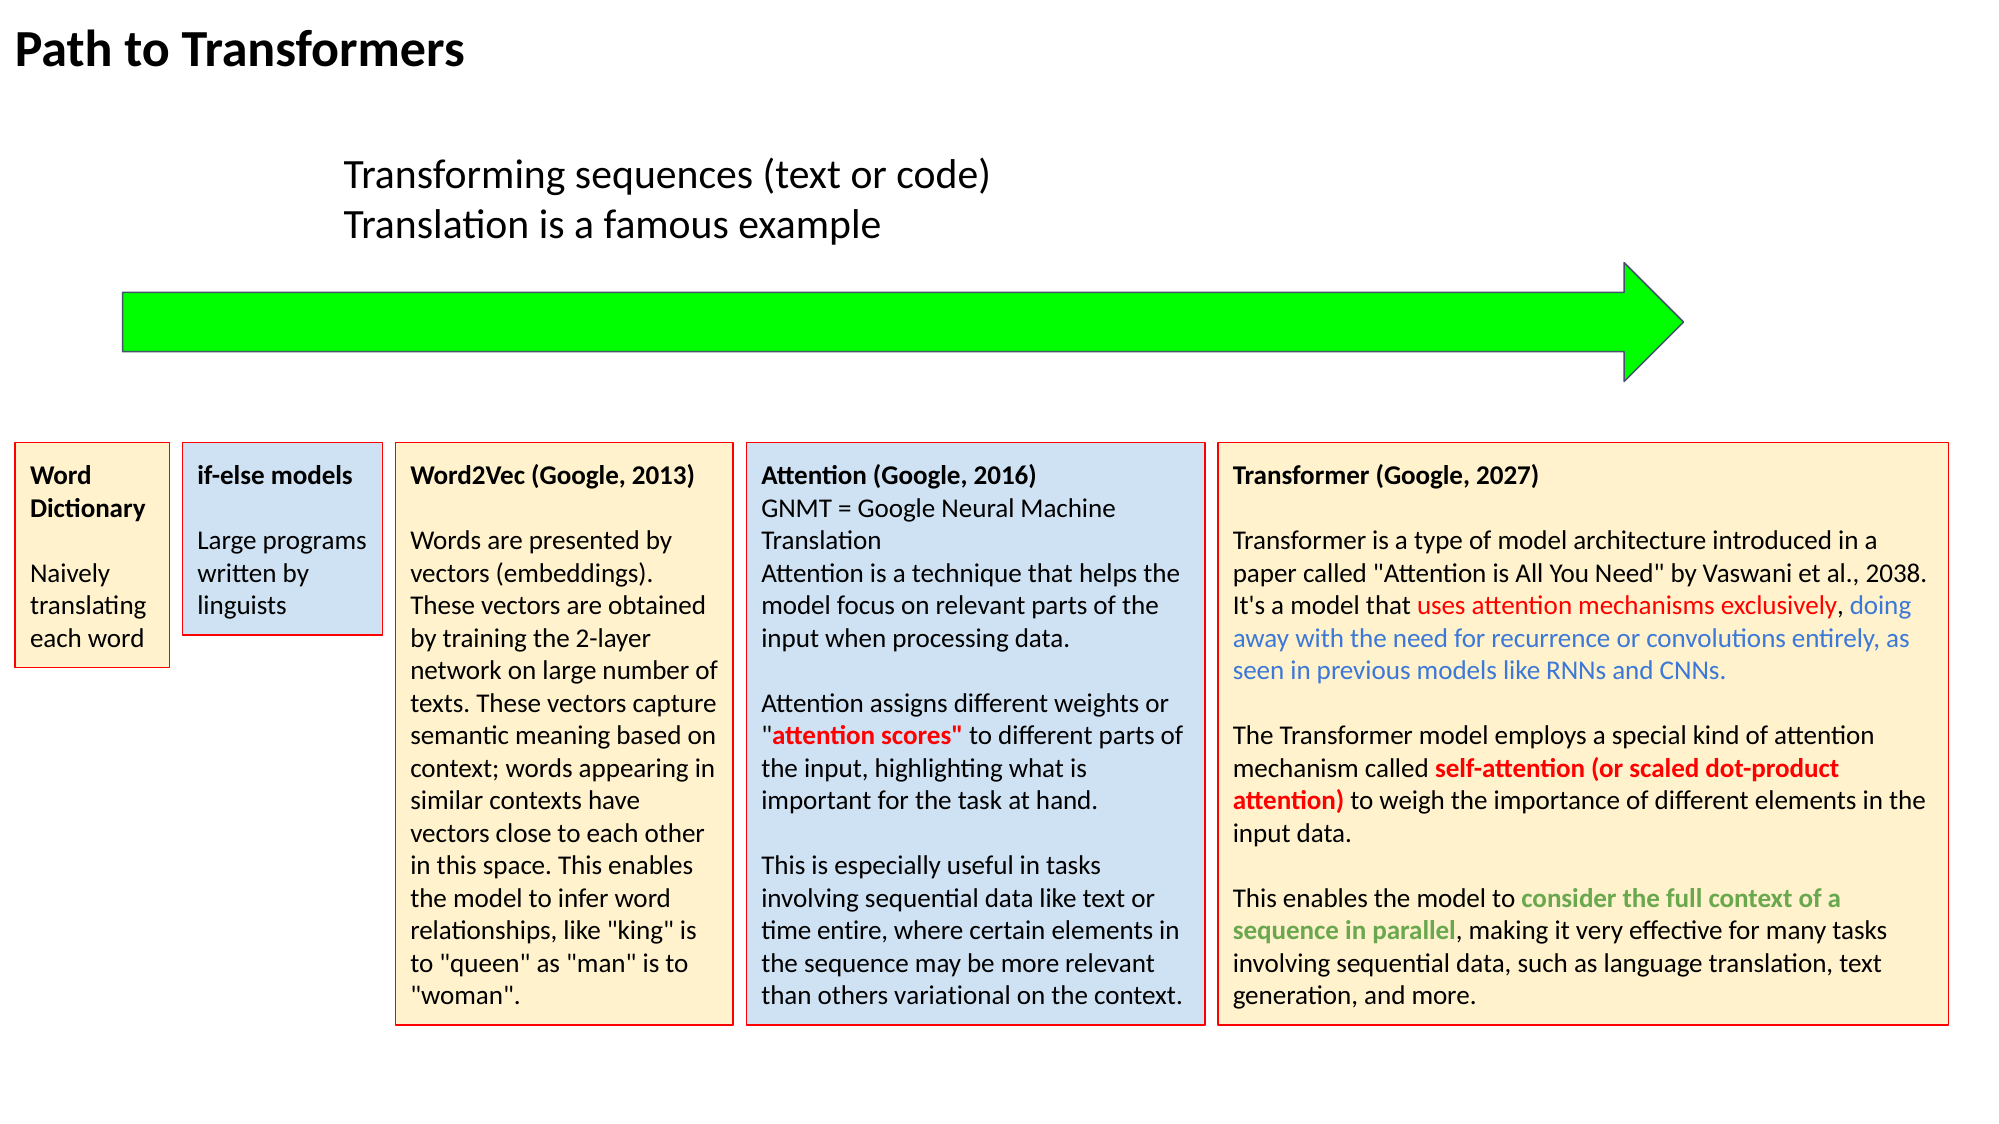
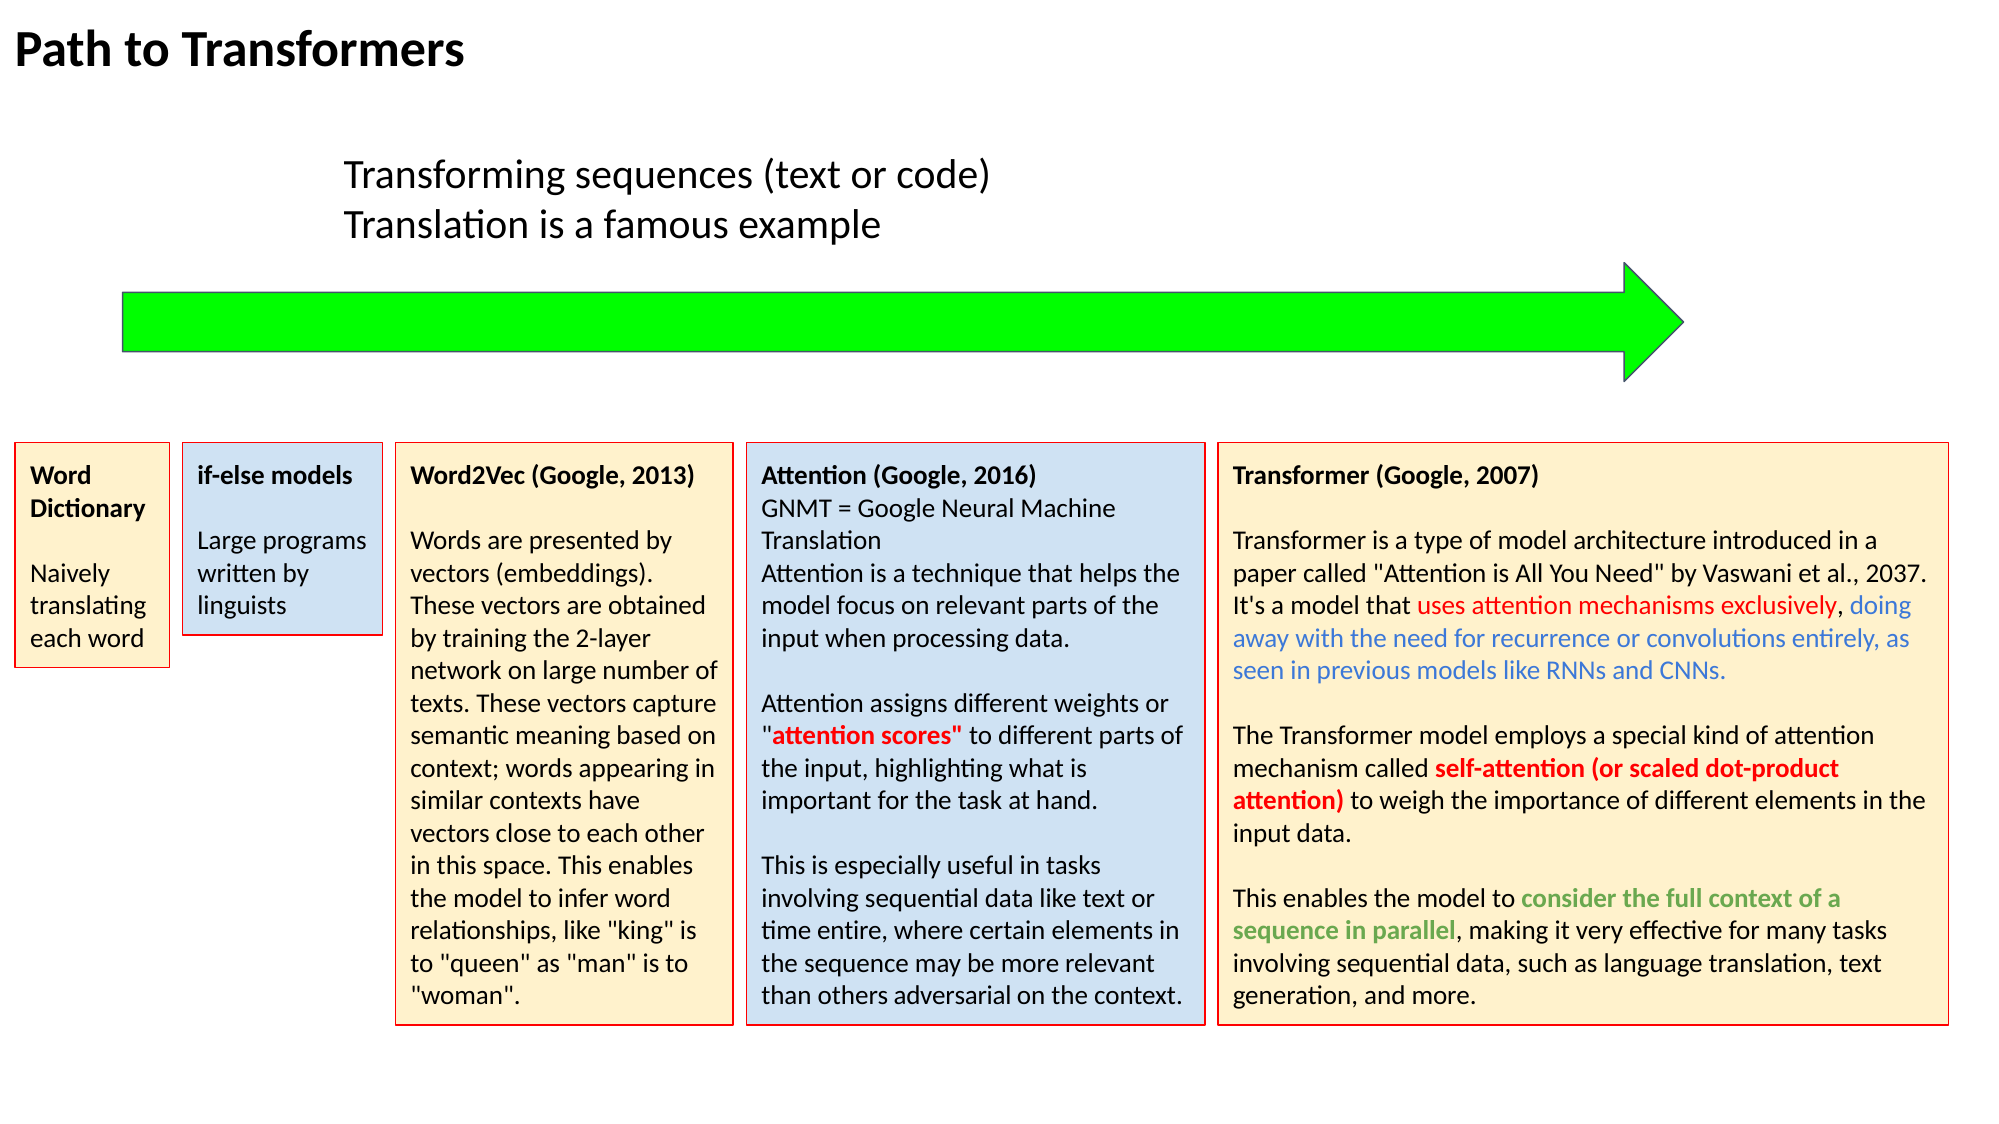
2027: 2027 -> 2007
2038: 2038 -> 2037
variational: variational -> adversarial
